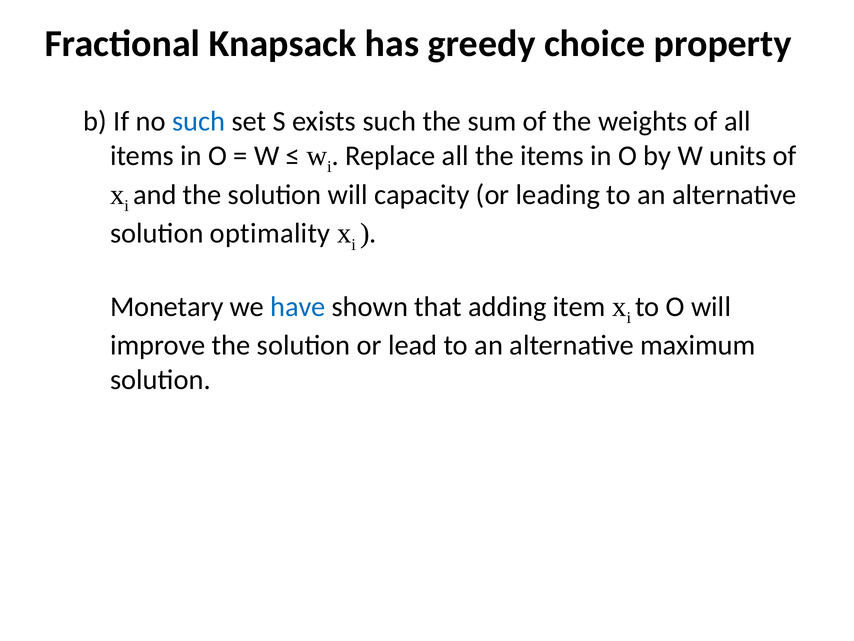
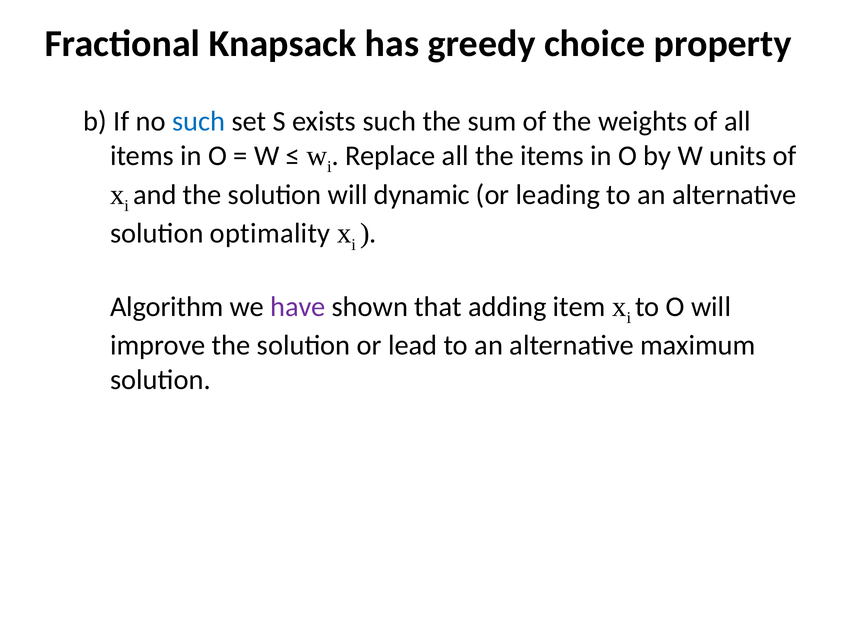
capacity: capacity -> dynamic
Monetary: Monetary -> Algorithm
have colour: blue -> purple
